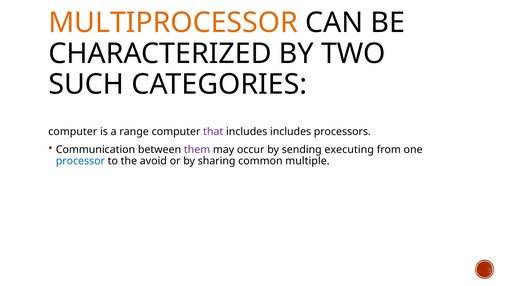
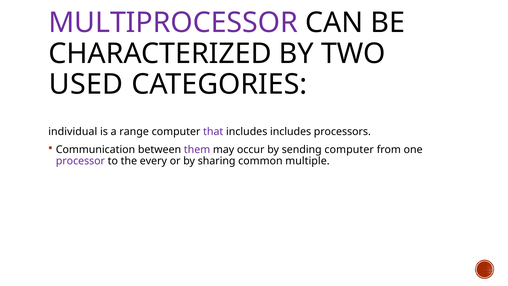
MULTIPROCESSOR colour: orange -> purple
SUCH: SUCH -> USED
computer at (73, 132): computer -> individual
sending executing: executing -> computer
processor colour: blue -> purple
avoid: avoid -> every
